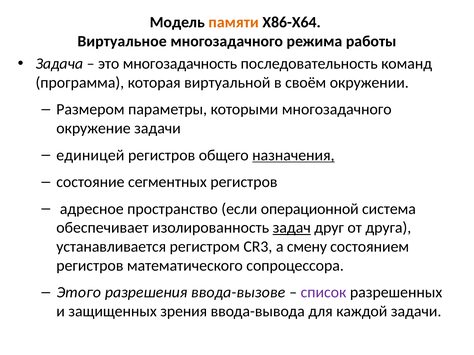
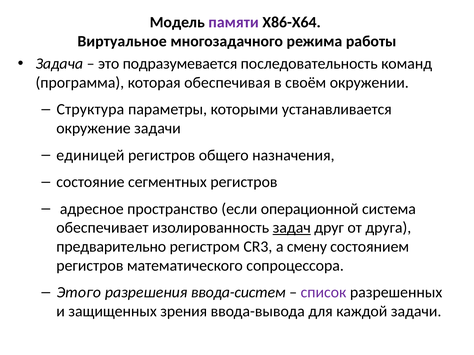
памяти colour: orange -> purple
многозадачность: многозадачность -> подразумевается
виртуальной: виртуальной -> обеспечивая
Размером: Размером -> Структура
которыми многозадачного: многозадачного -> устанавливается
назначения underline: present -> none
устанавливается: устанавливается -> предварительно
ввода-вызове: ввода-вызове -> ввода-систем
